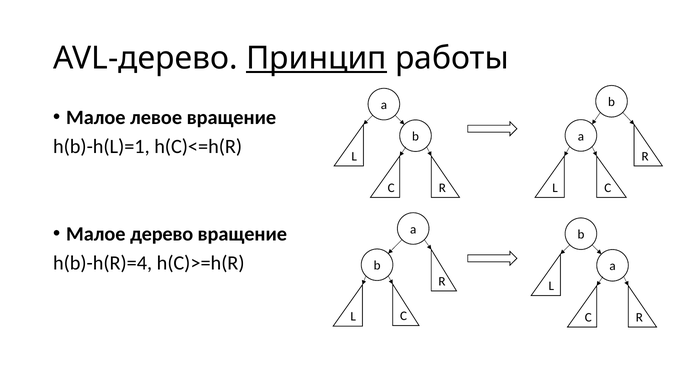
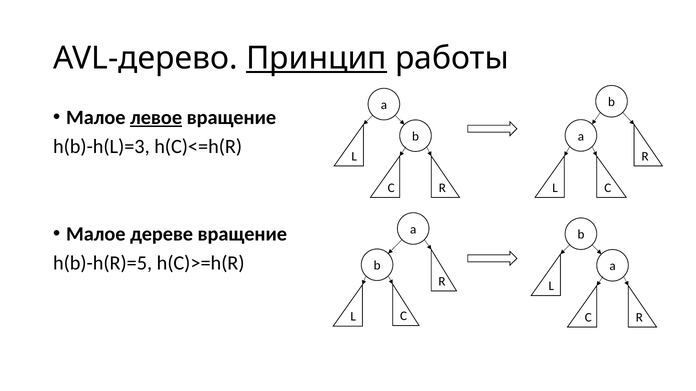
левое underline: none -> present
h(b)-h(L)=1: h(b)-h(L)=1 -> h(b)-h(L)=3
дерево: дерево -> дереве
h(b)-h(R)=4: h(b)-h(R)=4 -> h(b)-h(R)=5
